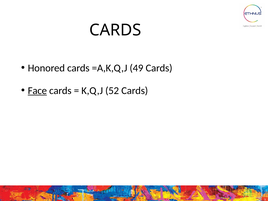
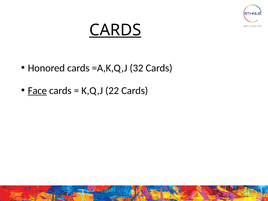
CARDS at (115, 30) underline: none -> present
49: 49 -> 32
52: 52 -> 22
